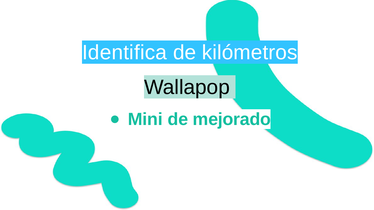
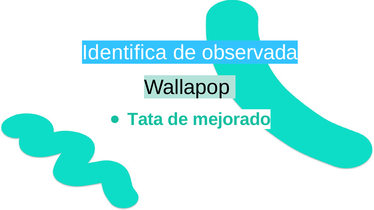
kilómetros: kilómetros -> observada
Mini: Mini -> Tata
